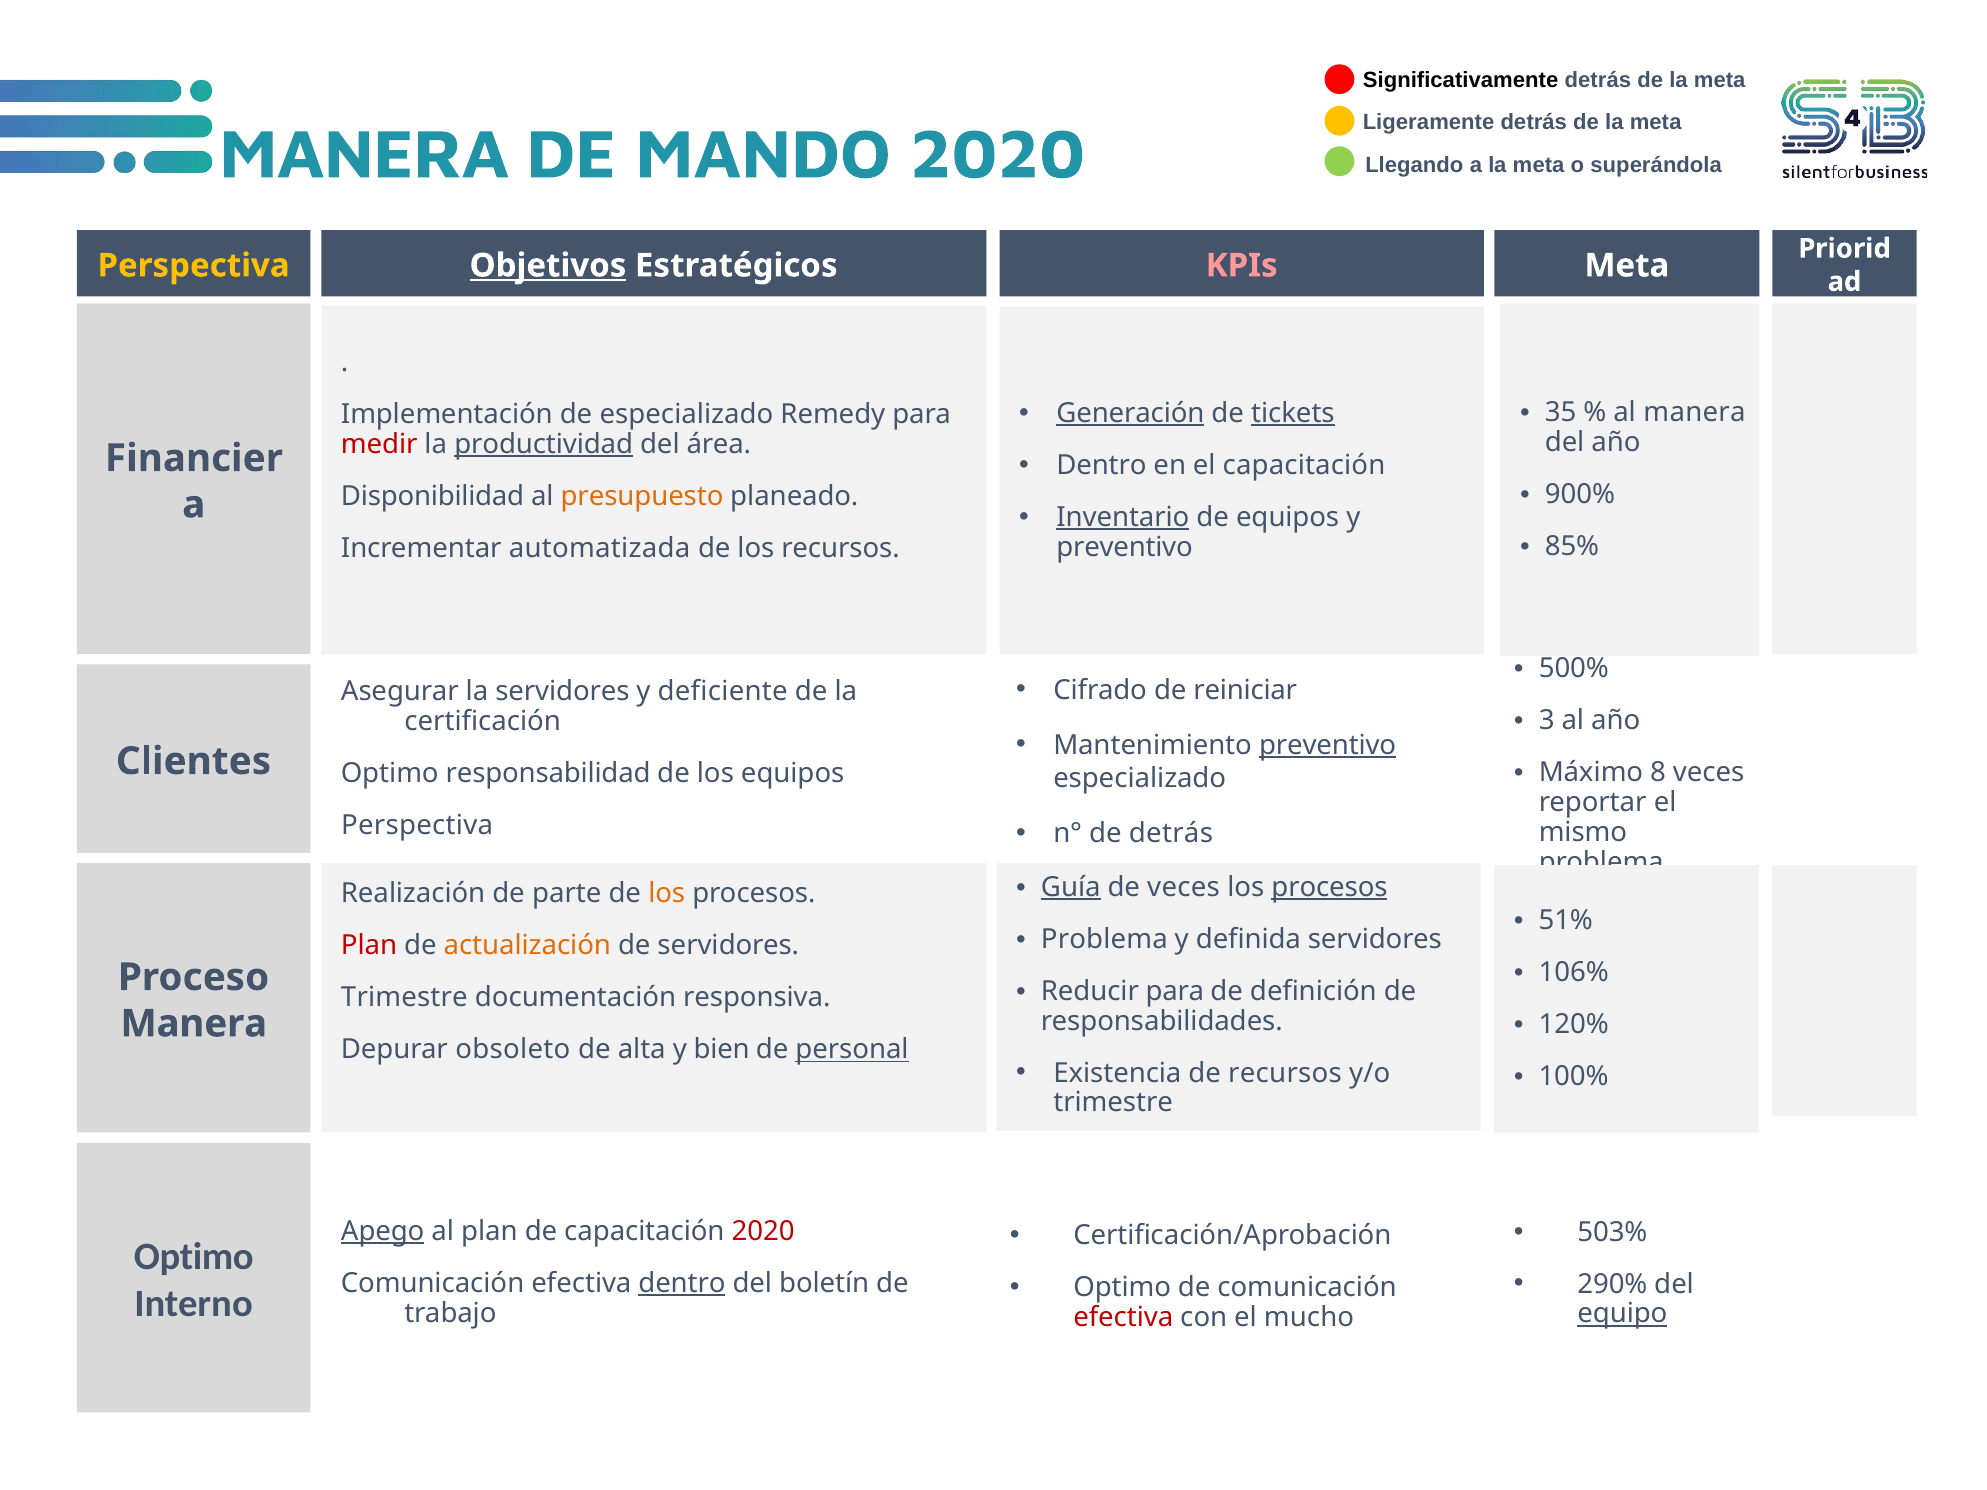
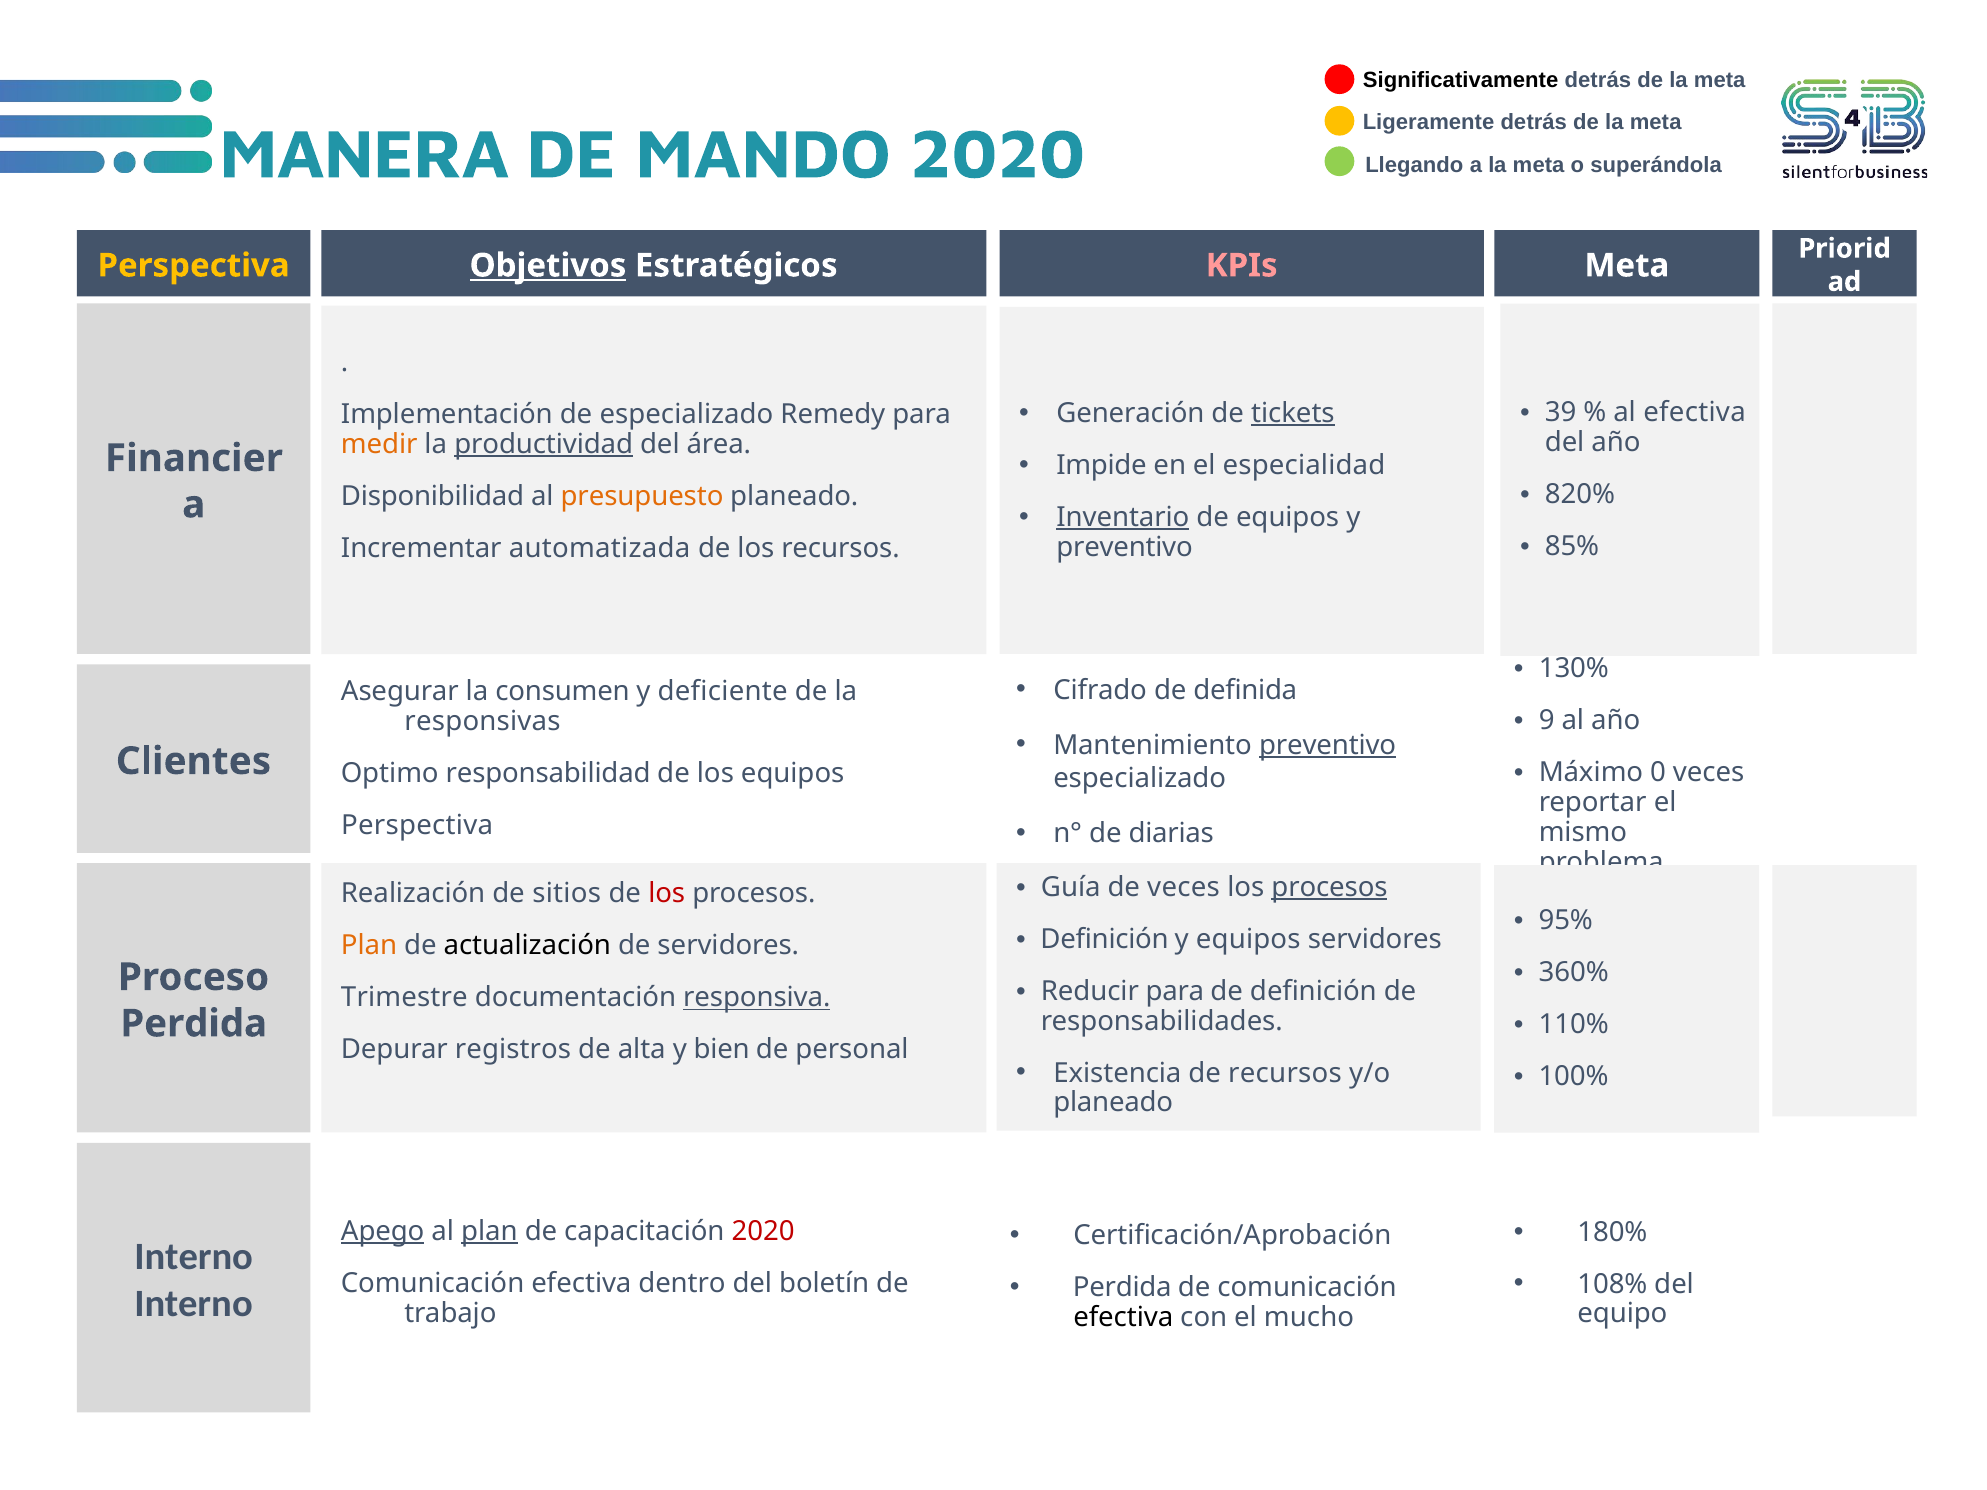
Generación underline: present -> none
35: 35 -> 39
al manera: manera -> efectiva
medir colour: red -> orange
Dentro at (1101, 465): Dentro -> Impide
el capacitación: capacitación -> especialidad
900%: 900% -> 820%
500%: 500% -> 130%
reiniciar: reiniciar -> definida
la servidores: servidores -> consumen
3: 3 -> 9
certificación: certificación -> responsivas
8: 8 -> 0
de detrás: detrás -> diarias
Guía underline: present -> none
parte: parte -> sitios
los at (667, 894) colour: orange -> red
51%: 51% -> 95%
Problema at (1104, 939): Problema -> Definición
y definida: definida -> equipos
Plan at (369, 946) colour: red -> orange
actualización colour: orange -> black
106%: 106% -> 360%
responsiva underline: none -> present
120%: 120% -> 110%
Manera at (194, 1024): Manera -> Perdida
obsoleto: obsoleto -> registros
personal underline: present -> none
trimestre at (1113, 1103): trimestre -> planeado
503%: 503% -> 180%
plan at (489, 1232) underline: none -> present
Optimo at (194, 1257): Optimo -> Interno
290%: 290% -> 108%
Optimo at (1122, 1287): Optimo -> Perdida
dentro at (682, 1283) underline: present -> none
equipo underline: present -> none
efectiva at (1123, 1317) colour: red -> black
